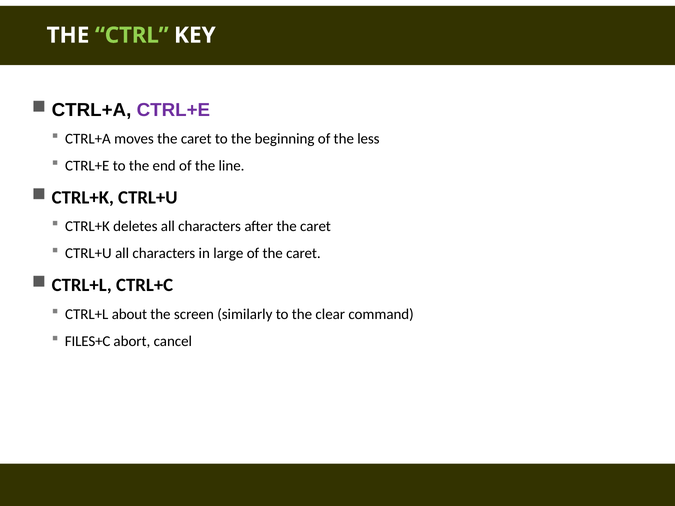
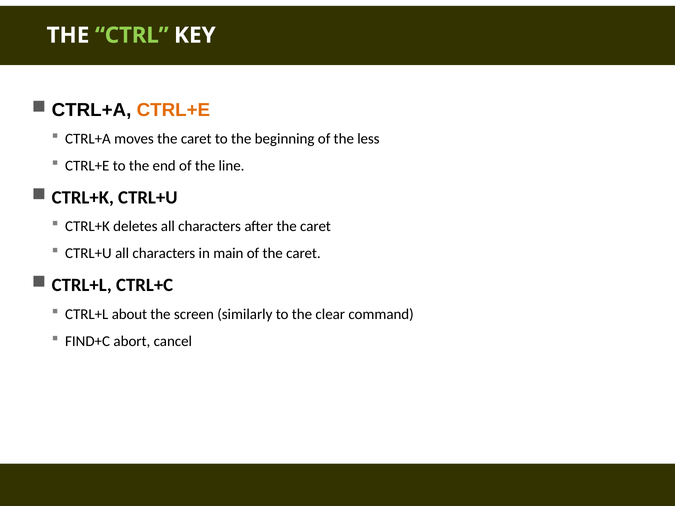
CTRL+E at (173, 110) colour: purple -> orange
large: large -> main
FILES+C: FILES+C -> FIND+C
